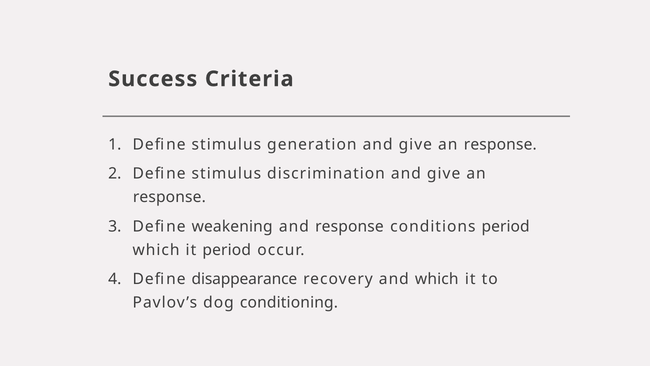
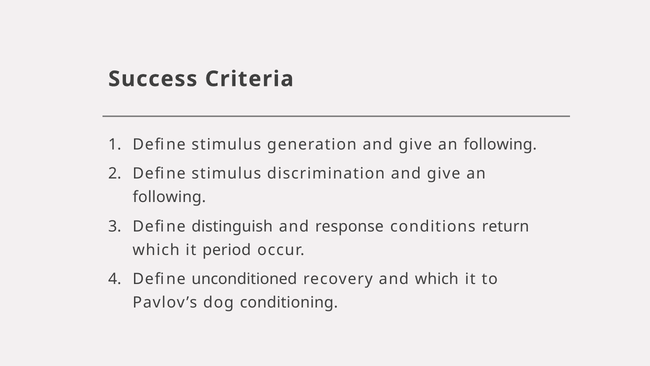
response at (500, 144): response -> following
response at (169, 197): response -> following
weakening: weakening -> distinguish
conditions period: period -> return
disappearance: disappearance -> unconditioned
